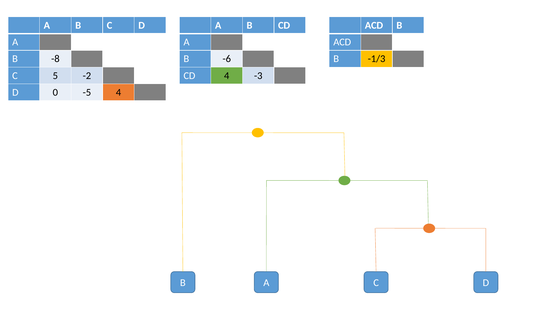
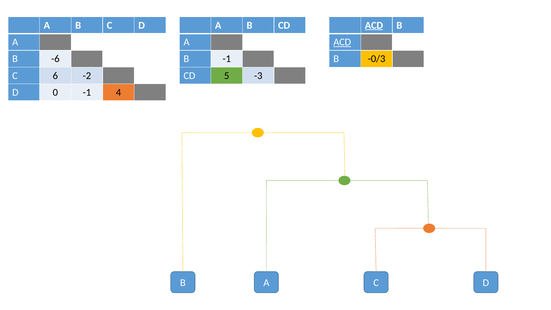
ACD at (374, 25) underline: none -> present
ACD at (342, 42) underline: none -> present
-8: -8 -> -6
B -6: -6 -> -1
-1/3: -1/3 -> -0/3
5: 5 -> 6
CD 4: 4 -> 5
0 -5: -5 -> -1
